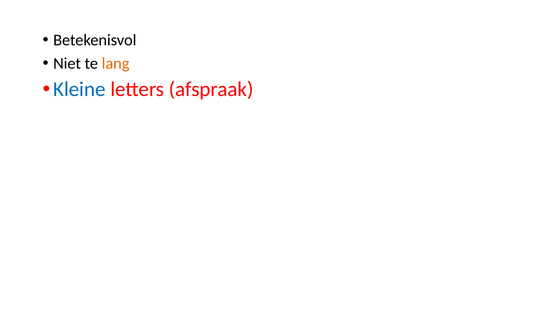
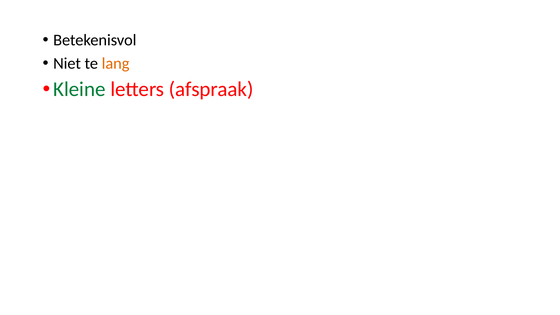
Kleine colour: blue -> green
